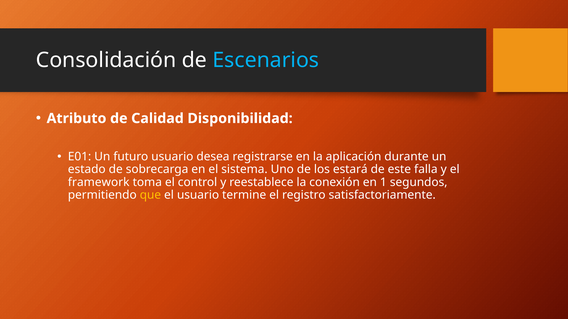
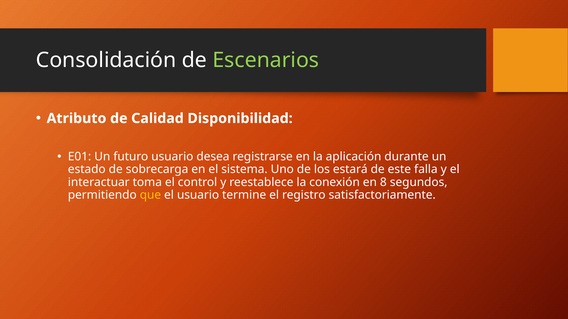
Escenarios colour: light blue -> light green
framework: framework -> interactuar
1: 1 -> 8
